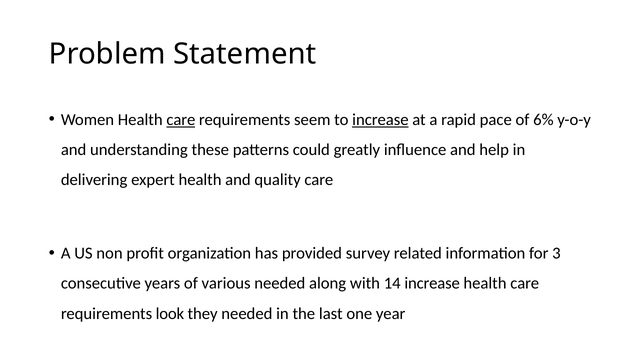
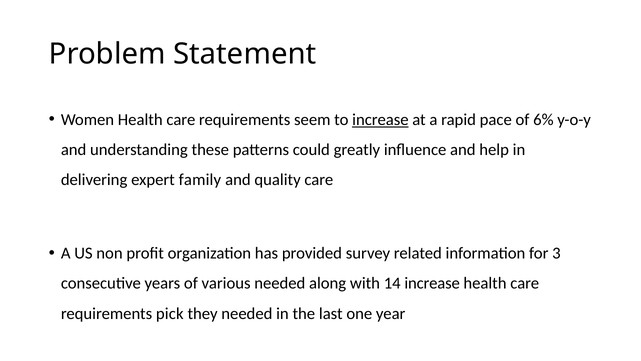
care at (181, 120) underline: present -> none
expert health: health -> family
look: look -> pick
